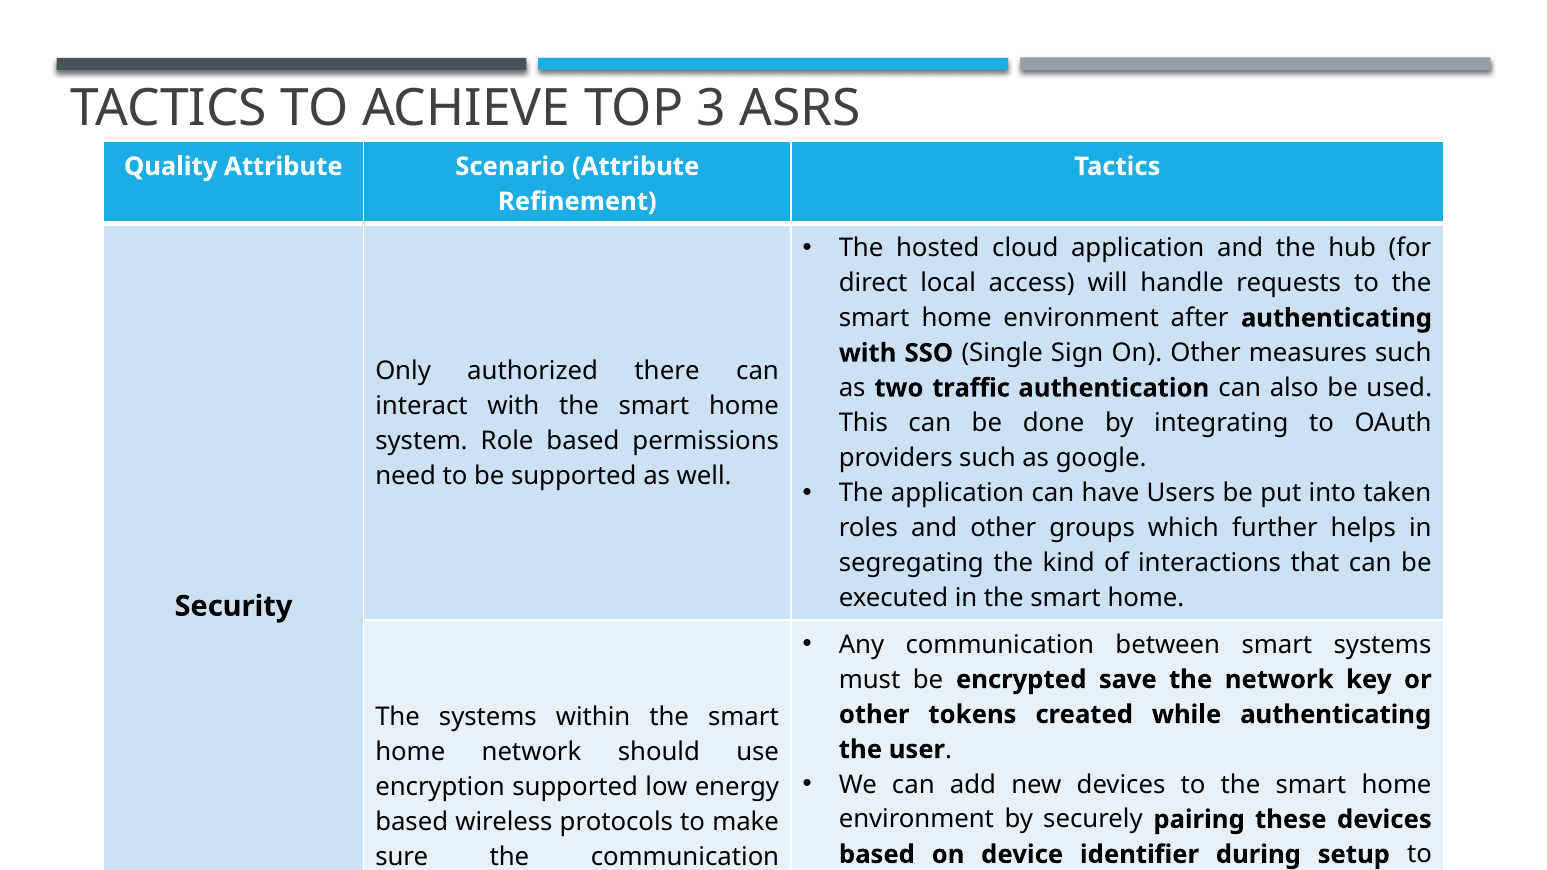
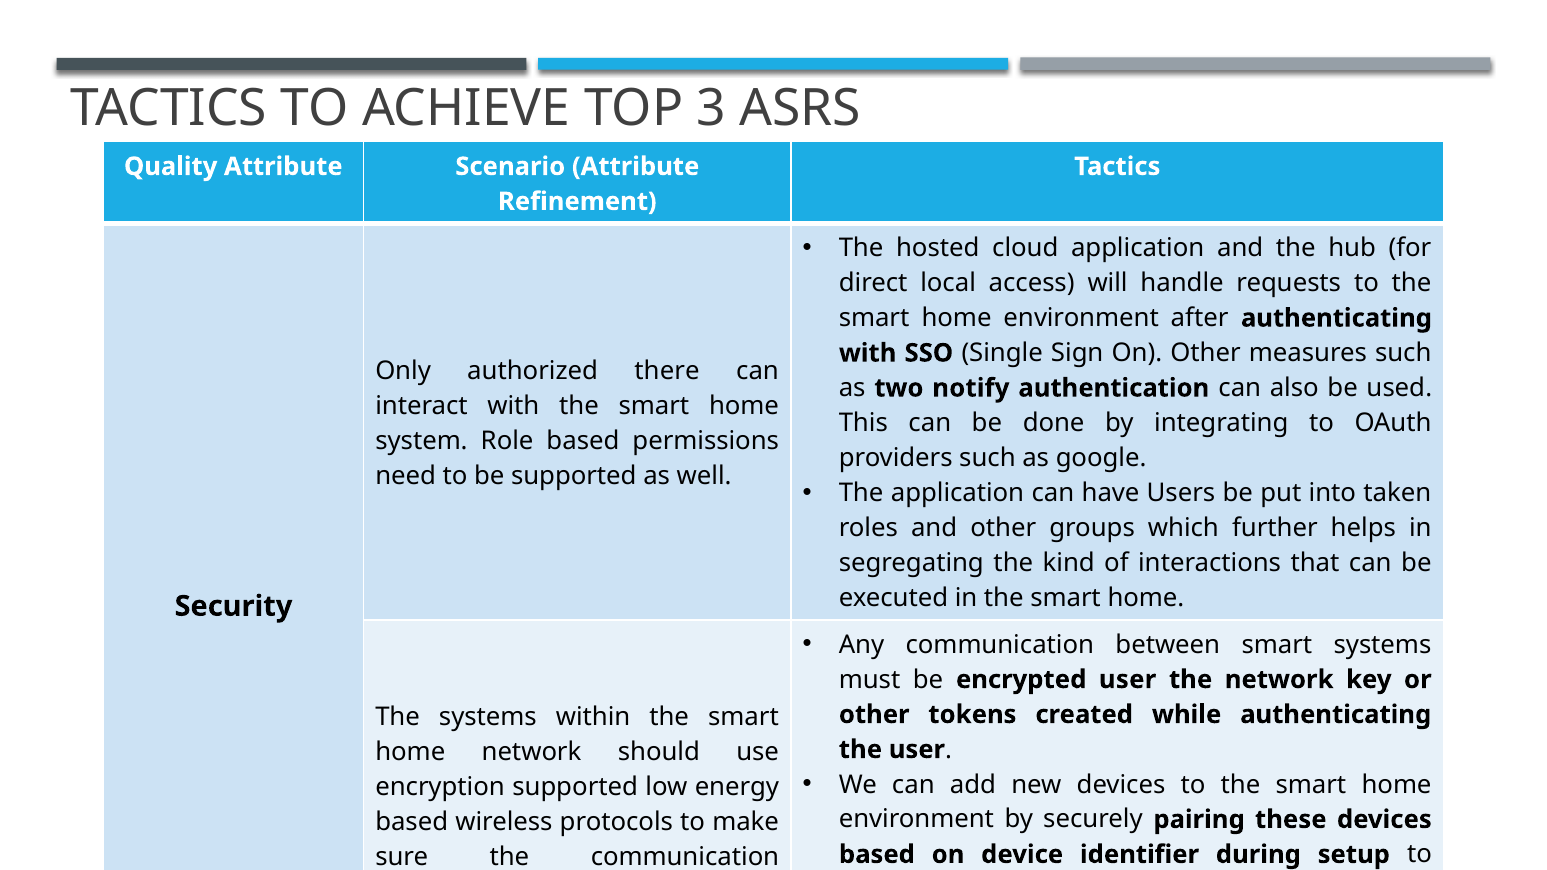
traffic: traffic -> notify
encrypted save: save -> user
